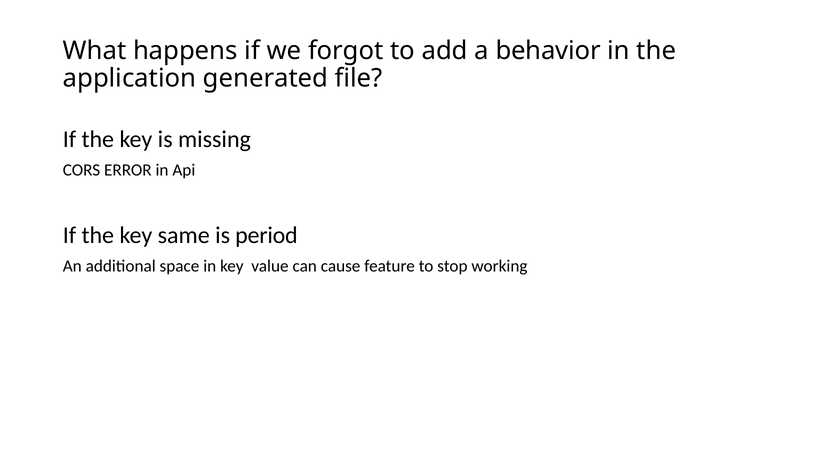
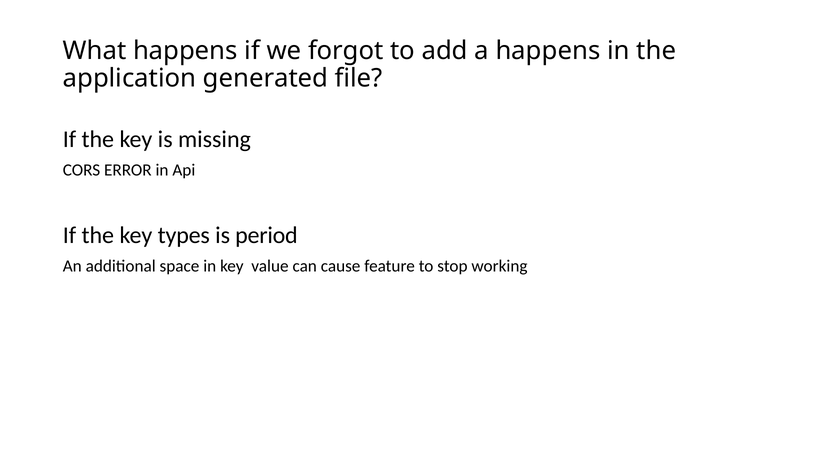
a behavior: behavior -> happens
same: same -> types
